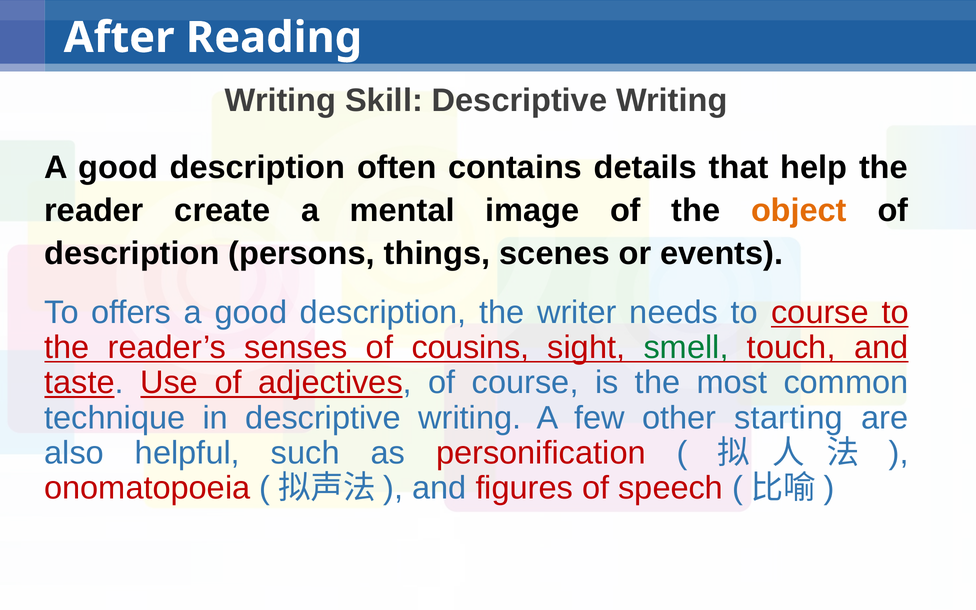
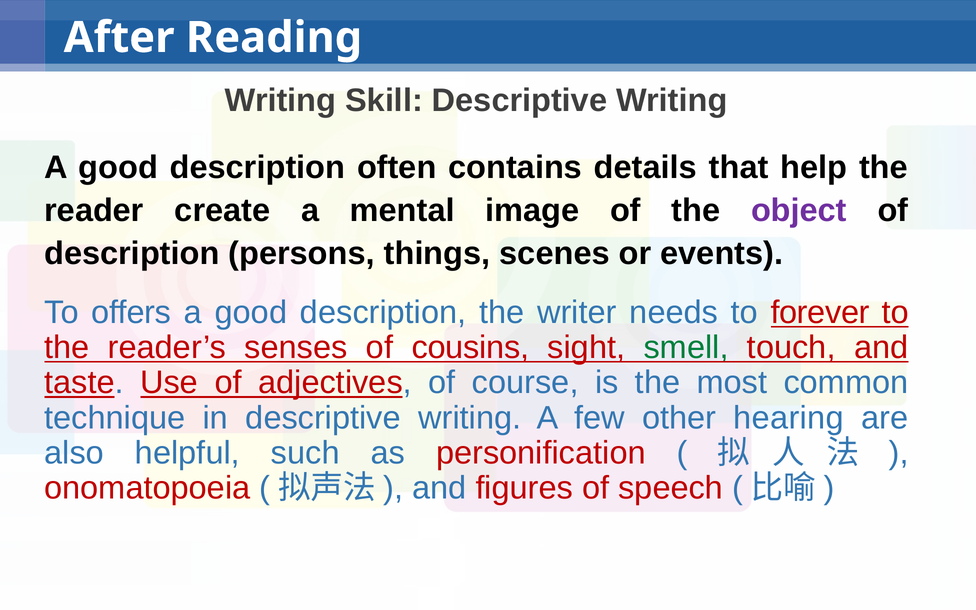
object colour: orange -> purple
to course: course -> forever
starting: starting -> hearing
